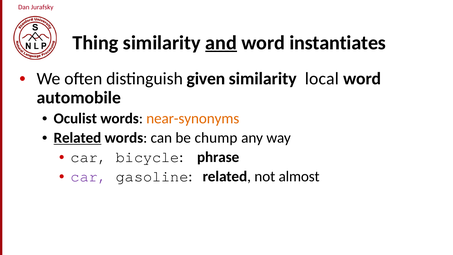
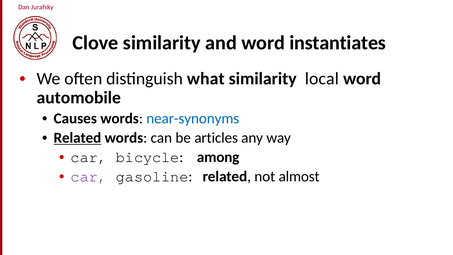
Thing: Thing -> Clove
and underline: present -> none
given: given -> what
Oculist: Oculist -> Causes
near-synonyms colour: orange -> blue
chump: chump -> articles
phrase: phrase -> among
